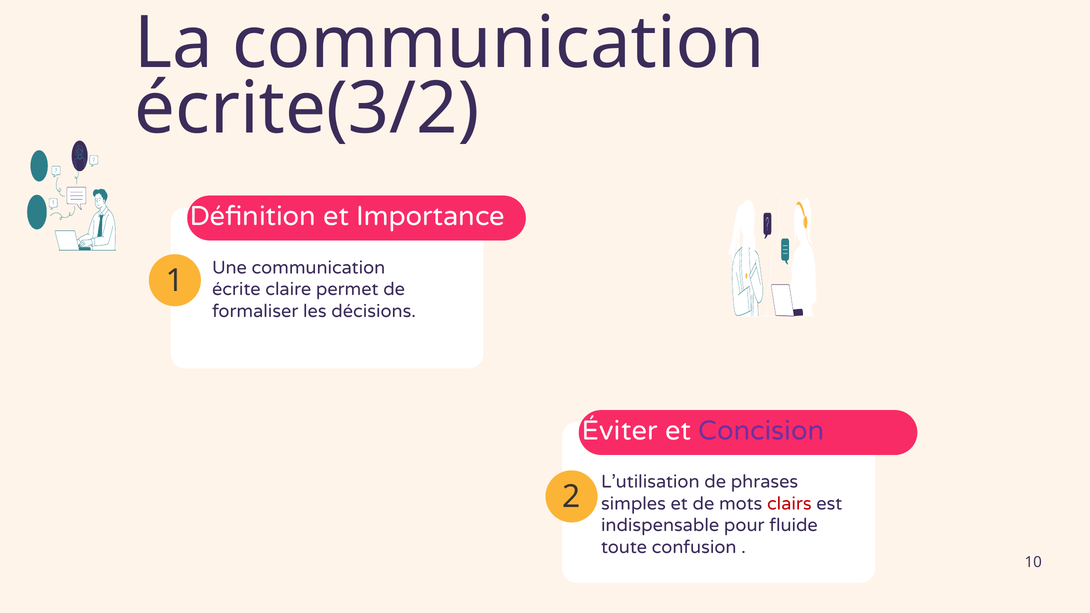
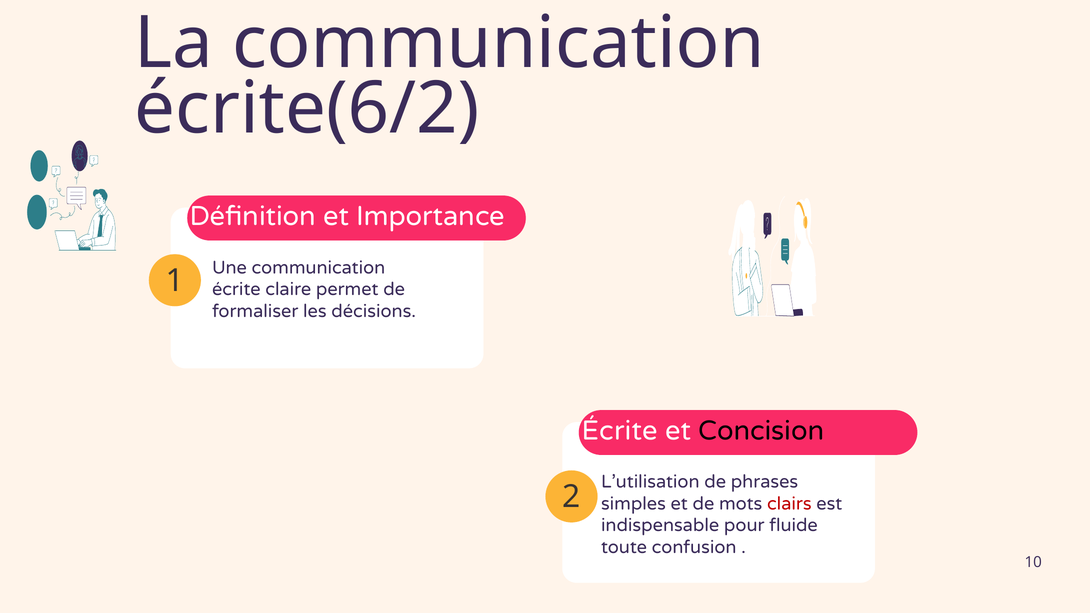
écrite(3/2: écrite(3/2 -> écrite(6/2
Éviter at (620, 431): Éviter -> Écrite
Concision colour: purple -> black
